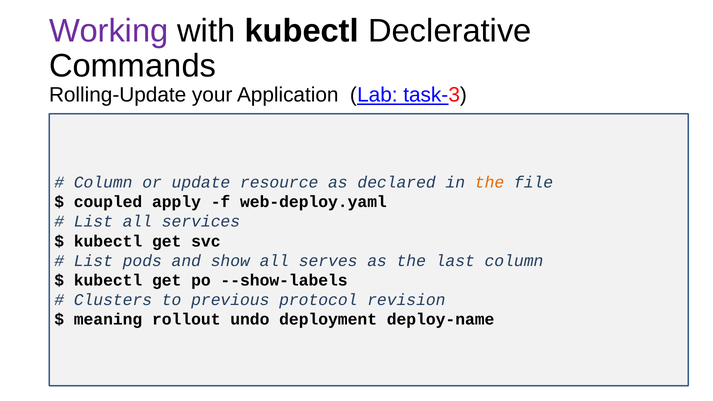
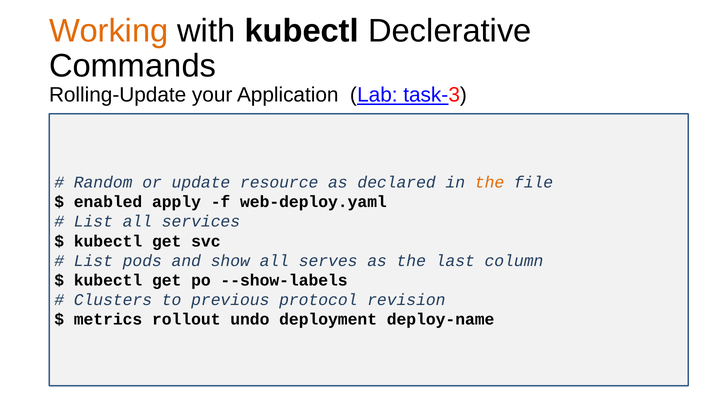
Working colour: purple -> orange
Column at (103, 182): Column -> Random
coupled: coupled -> enabled
meaning: meaning -> metrics
